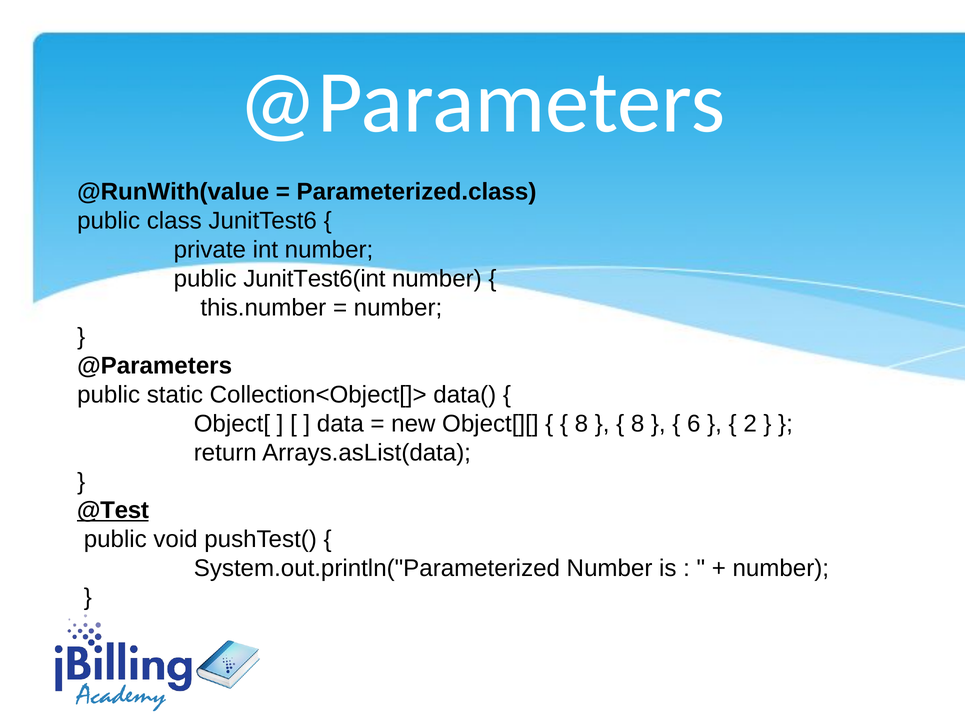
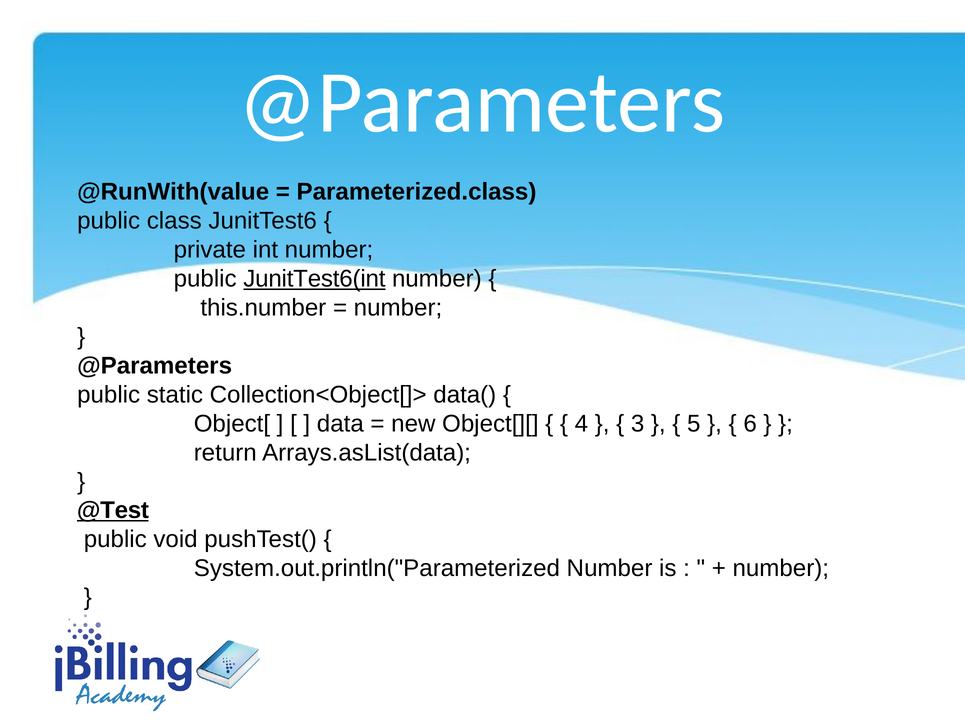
JunitTest6(int underline: none -> present
8 at (581, 423): 8 -> 4
8 at (638, 423): 8 -> 3
6: 6 -> 5
2: 2 -> 6
